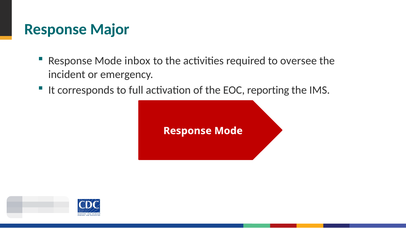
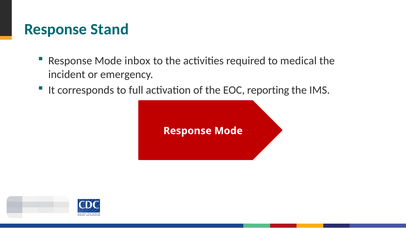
Major: Major -> Stand
oversee: oversee -> medical
